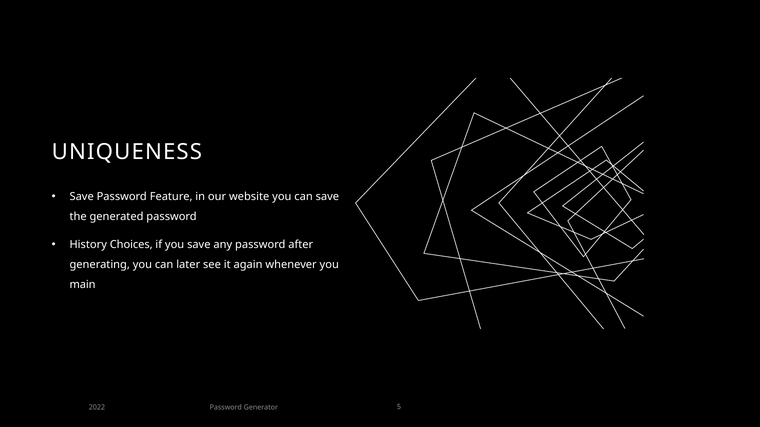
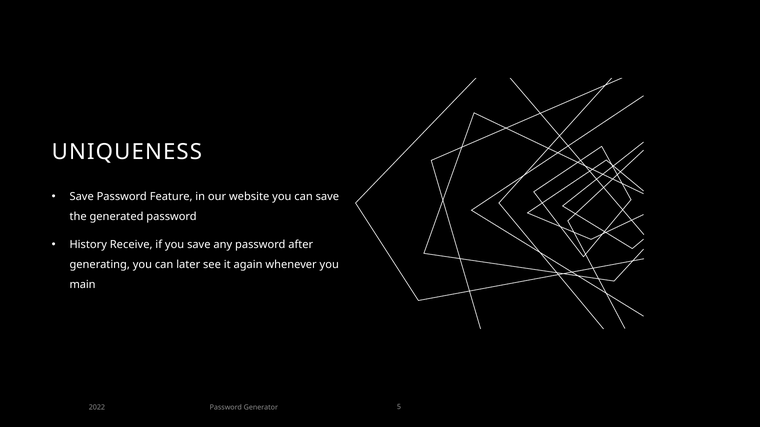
Choices: Choices -> Receive
